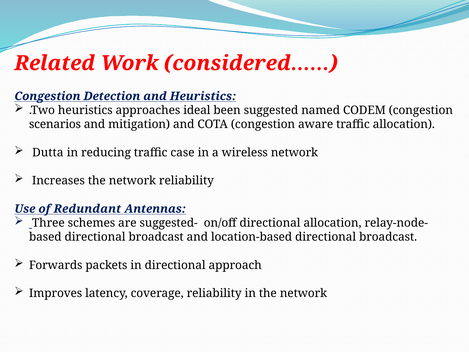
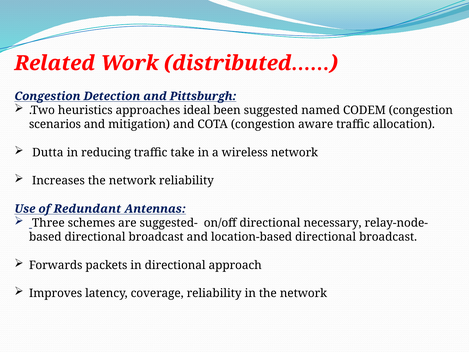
considered……: considered…… -> distributed……
and Heuristics: Heuristics -> Pittsburgh
case: case -> take
directional allocation: allocation -> necessary
